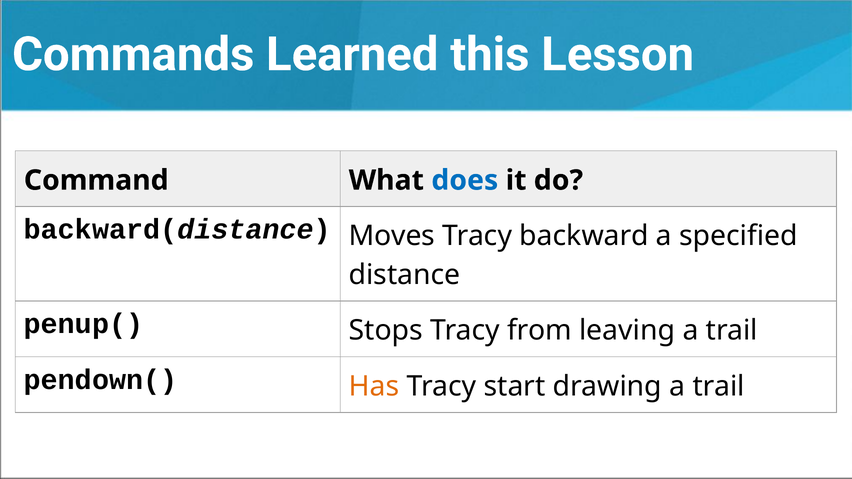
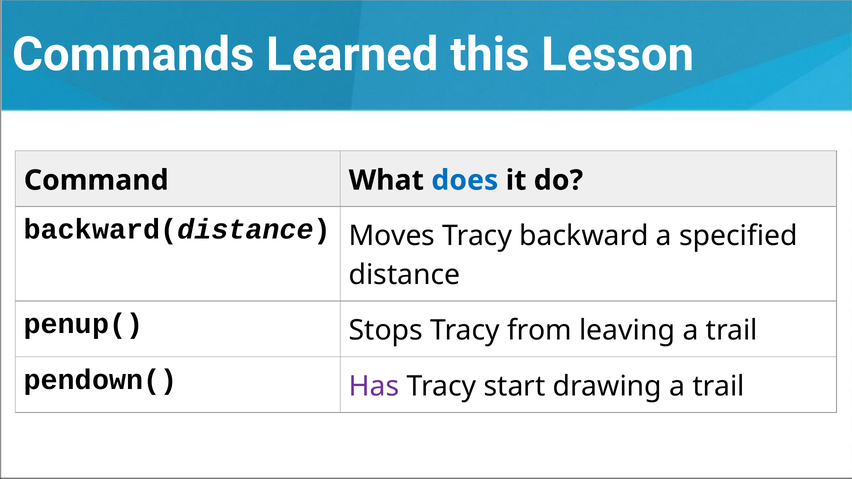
Has colour: orange -> purple
